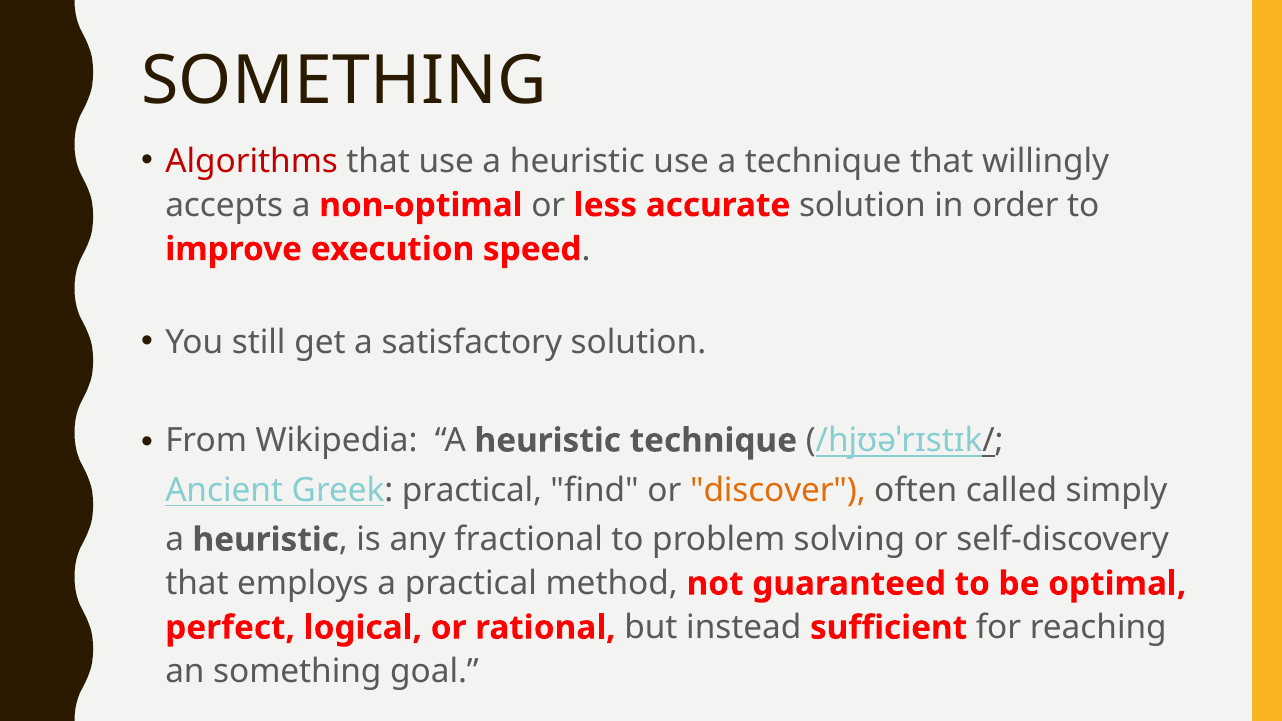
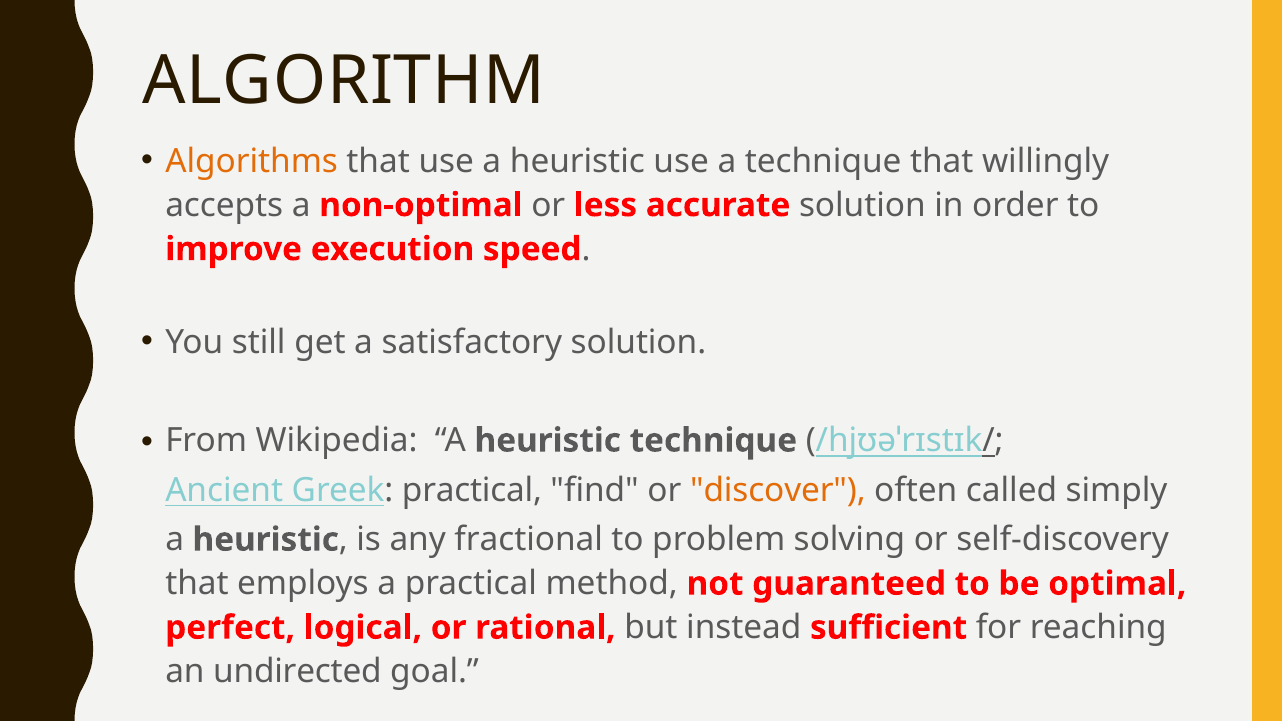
SOMETHING at (344, 81): SOMETHING -> ALGORITHM
Algorithms colour: red -> orange
an something: something -> undirected
